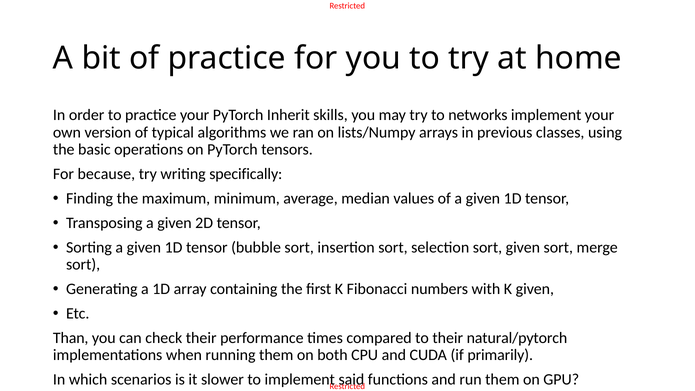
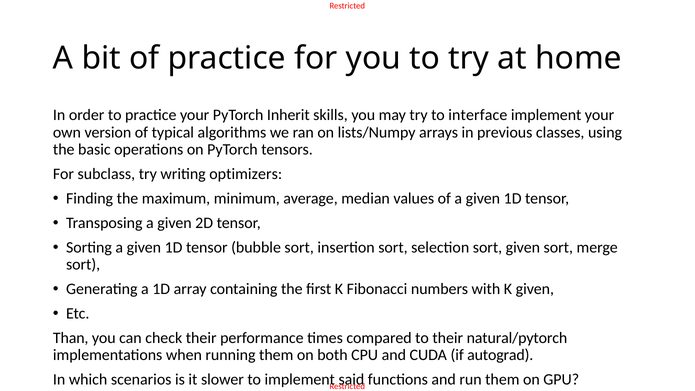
networks: networks -> interface
because: because -> subclass
specifically: specifically -> optimizers
primarily: primarily -> autograd
